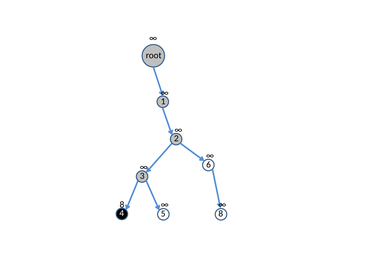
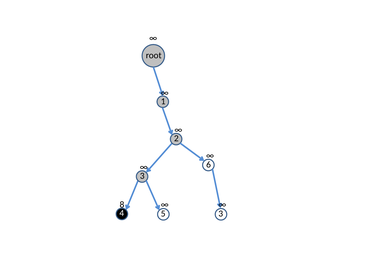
4 8: 8 -> 3
